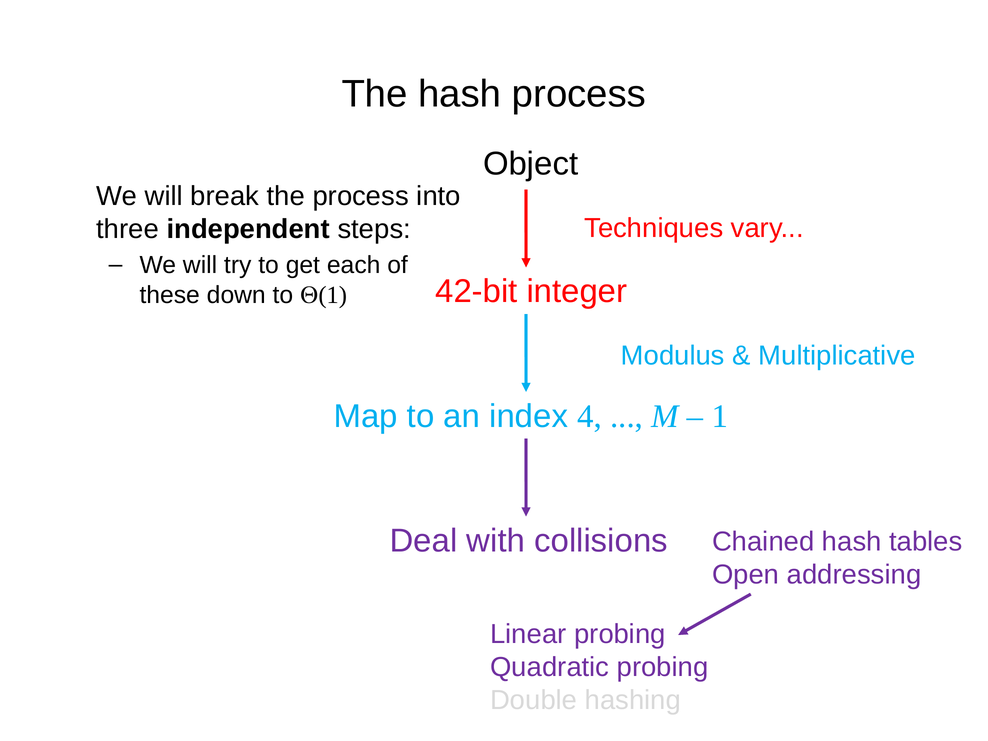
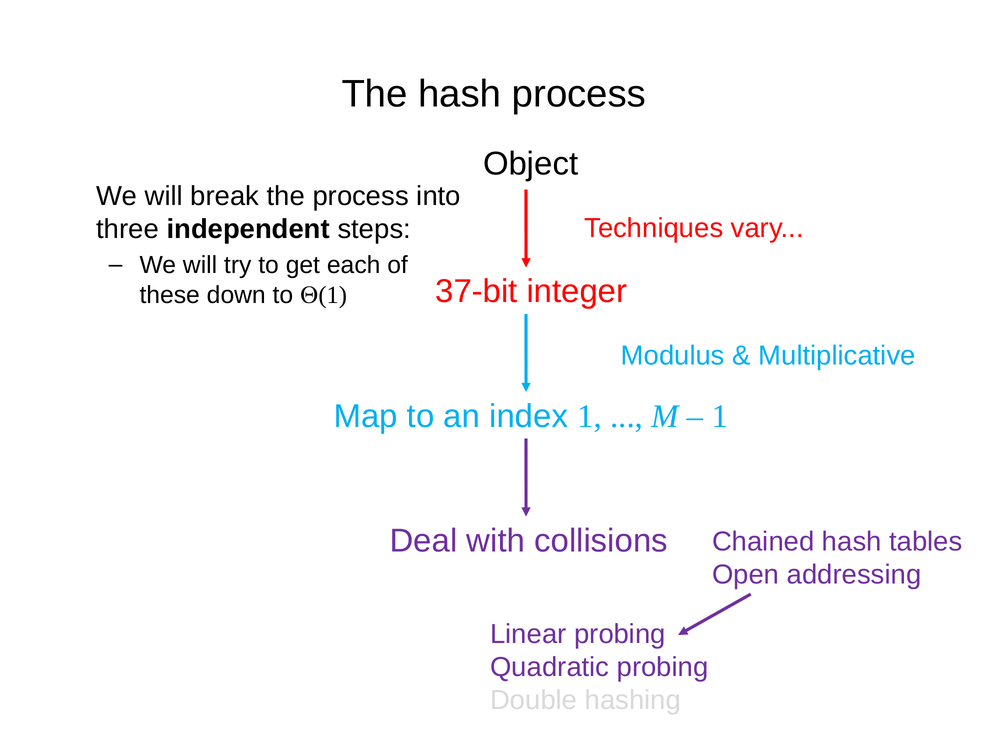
42-bit: 42-bit -> 37-bit
index 4: 4 -> 1
